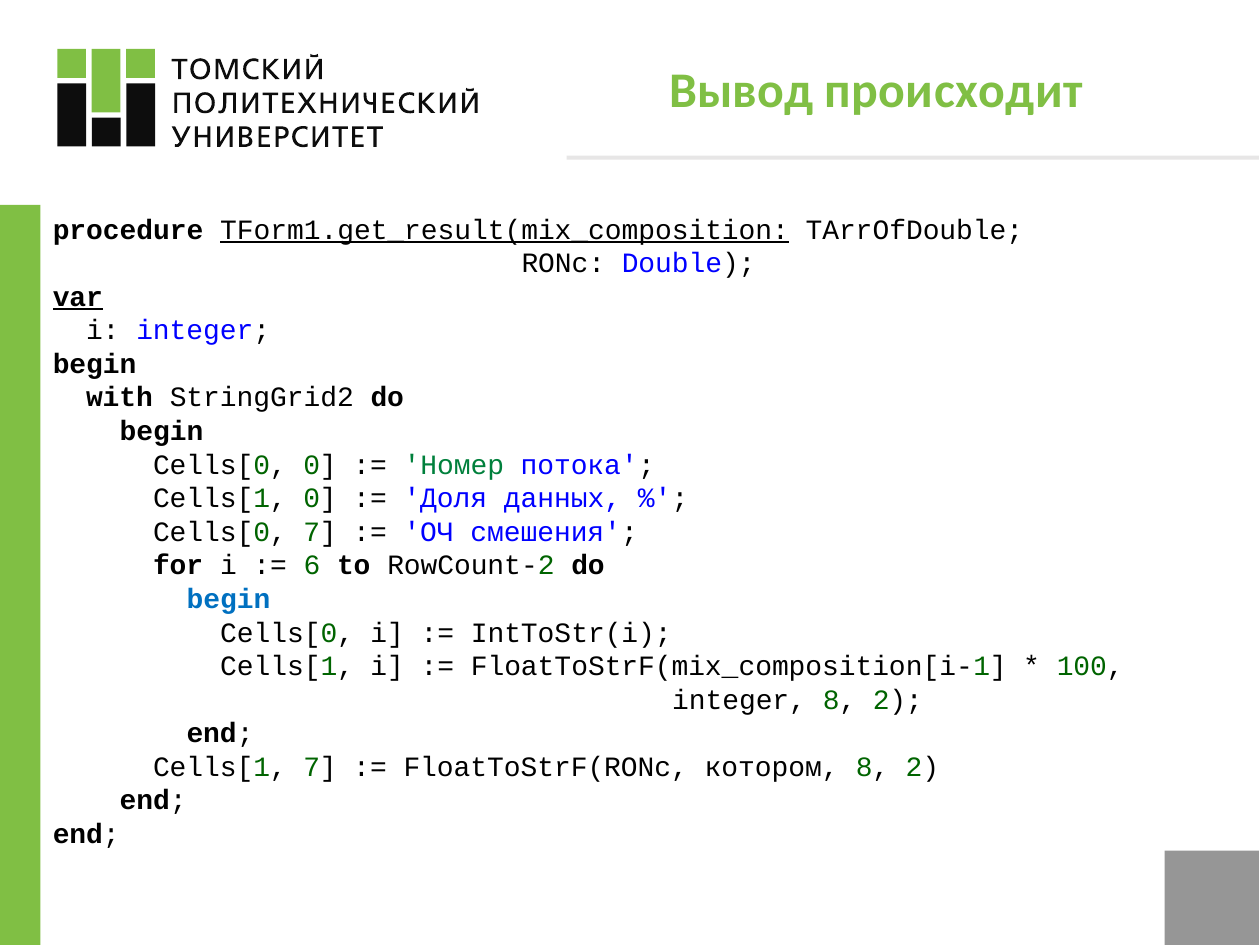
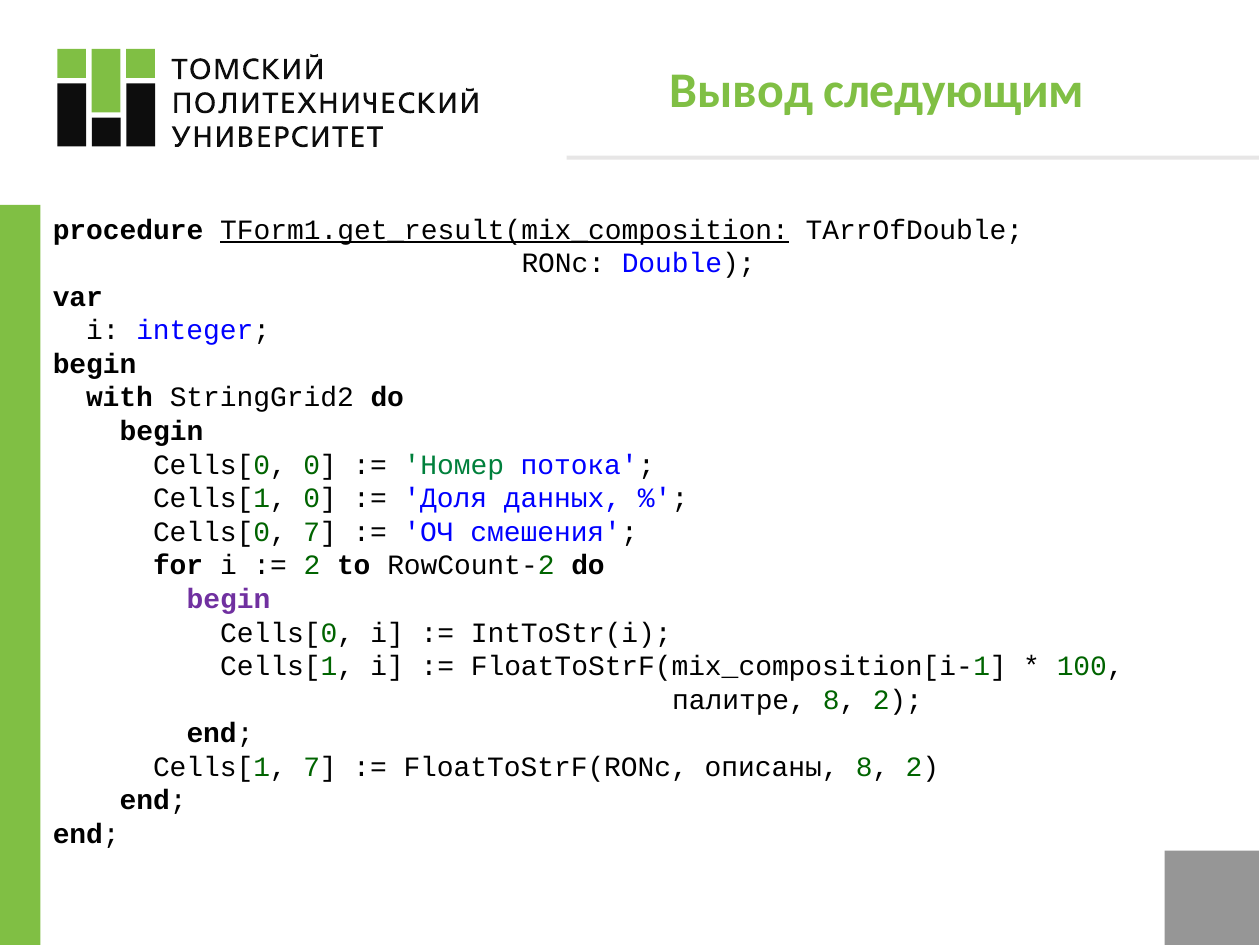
происходит: происходит -> следующим
var underline: present -> none
6 at (312, 565): 6 -> 2
begin at (229, 599) colour: blue -> purple
integer at (739, 699): integer -> палитре
котором: котором -> описаны
